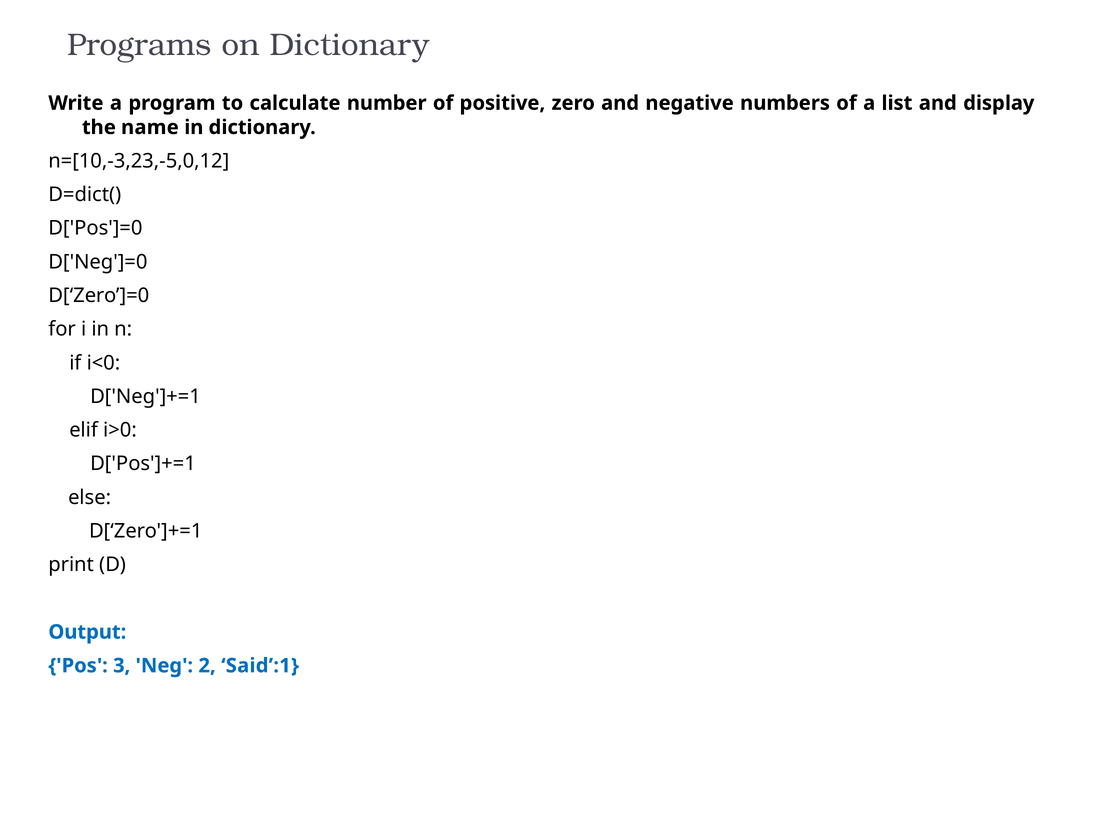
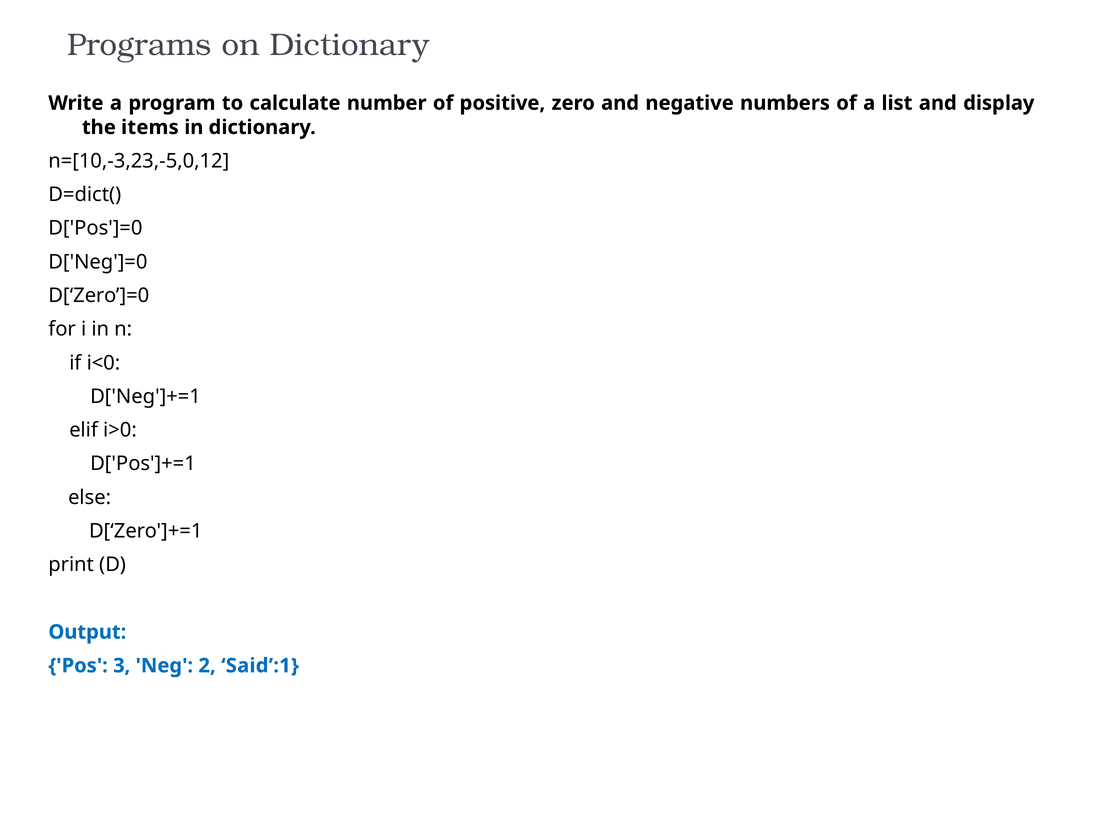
name: name -> items
